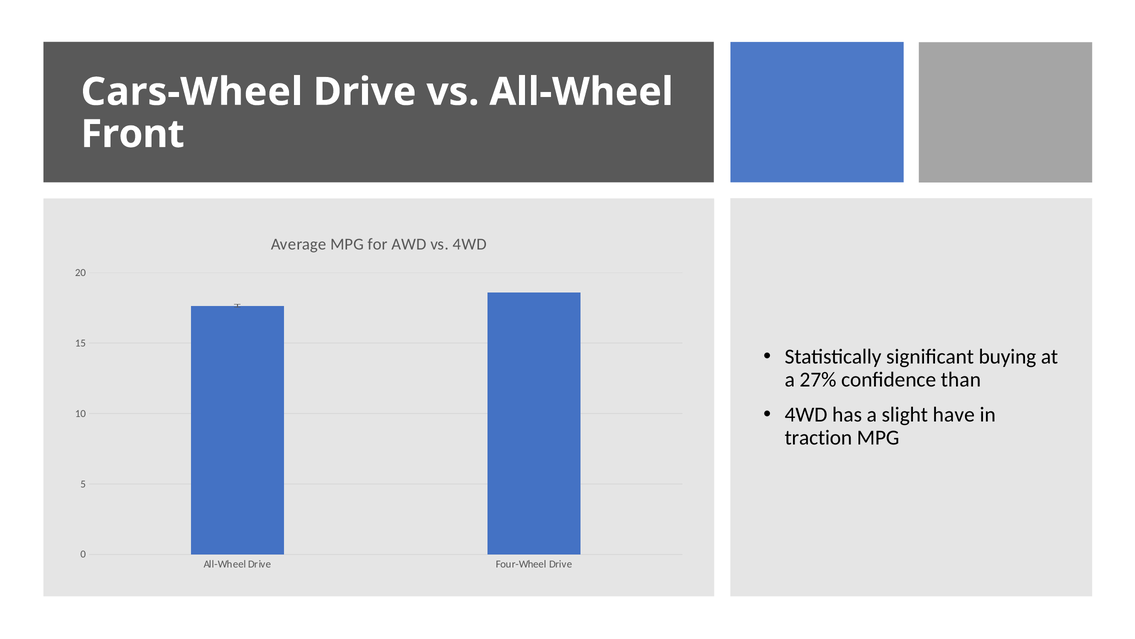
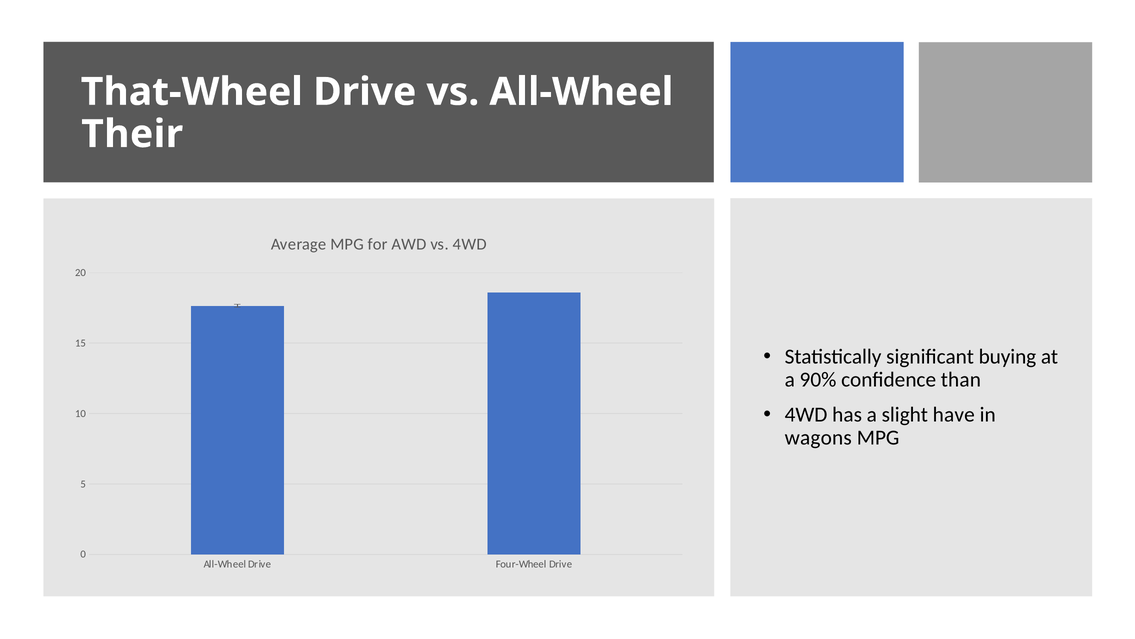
Cars-Wheel: Cars-Wheel -> That-Wheel
Front: Front -> Their
27%: 27% -> 90%
traction: traction -> wagons
